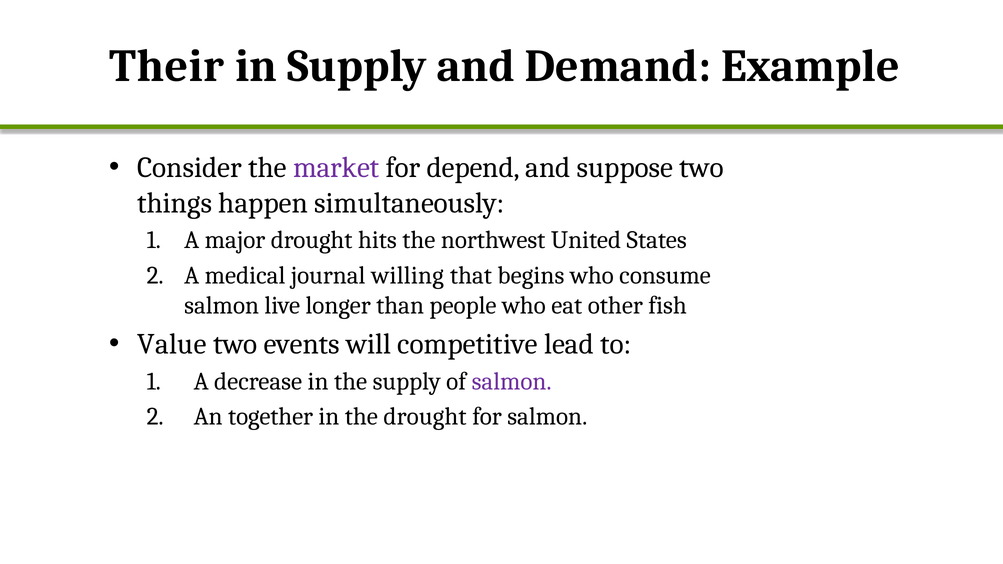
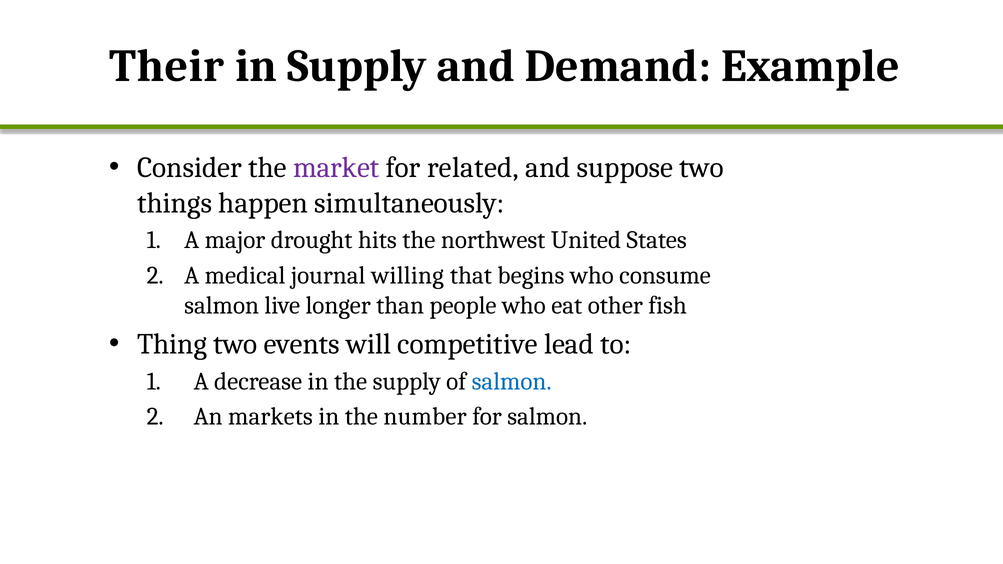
depend: depend -> related
Value: Value -> Thing
salmon at (512, 382) colour: purple -> blue
together: together -> markets
the drought: drought -> number
